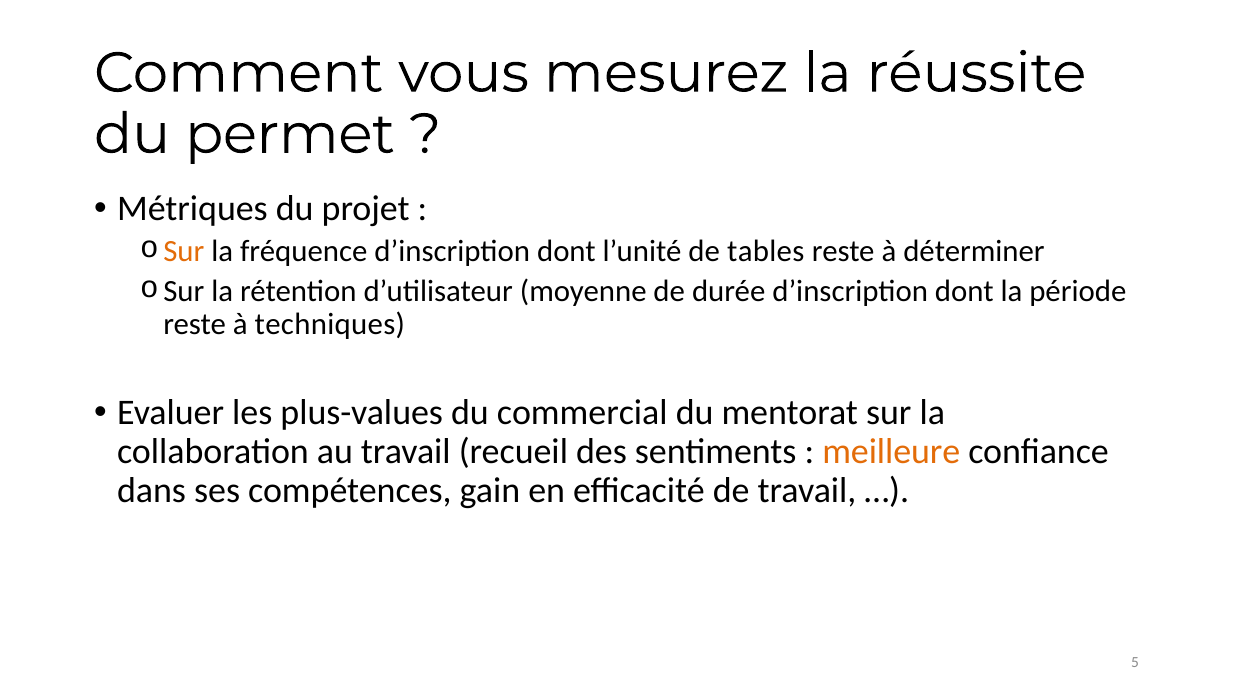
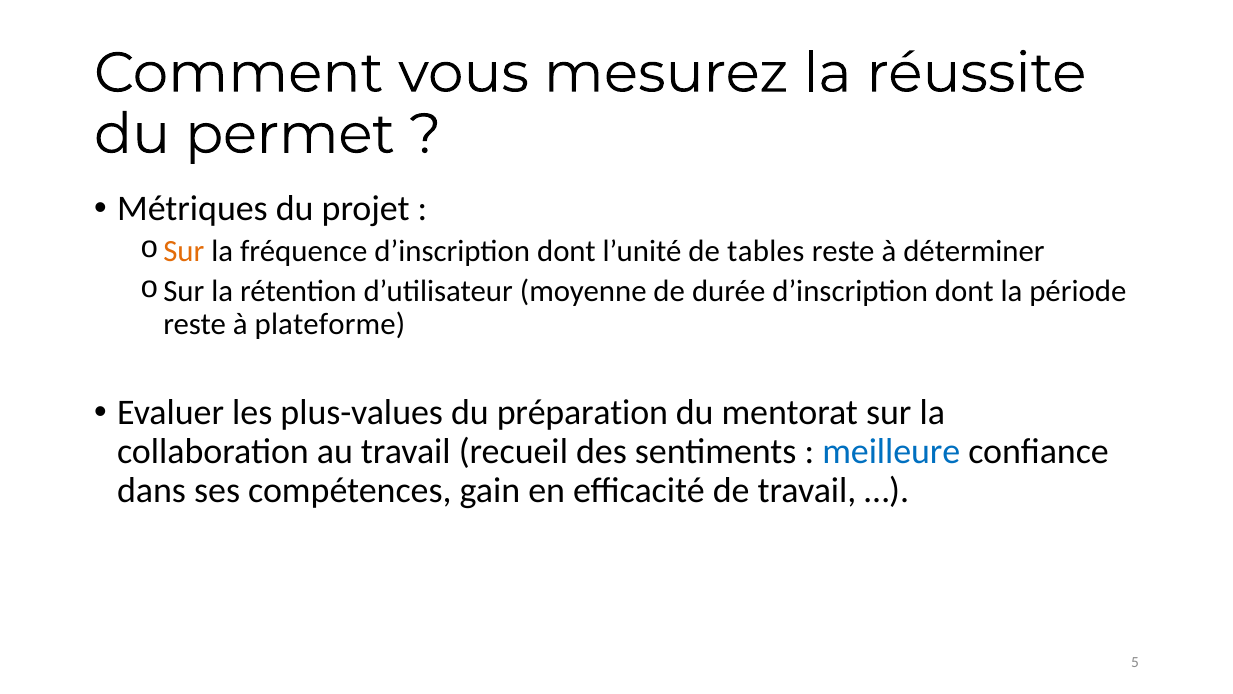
techniques: techniques -> plateforme
commercial: commercial -> préparation
meilleure colour: orange -> blue
